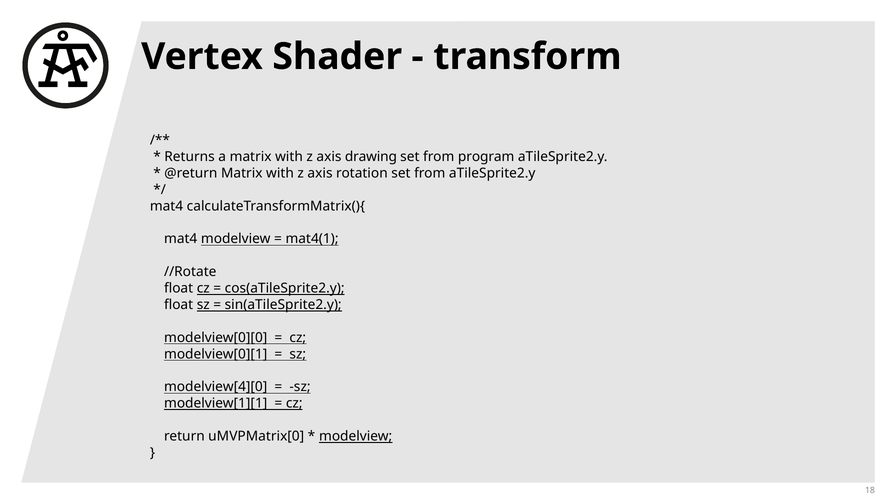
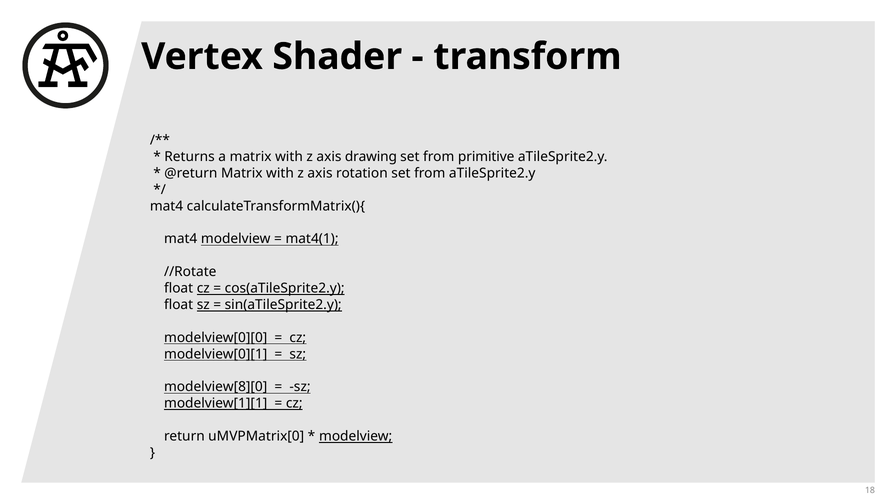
program: program -> primitive
modelview[4][0: modelview[4][0 -> modelview[8][0
